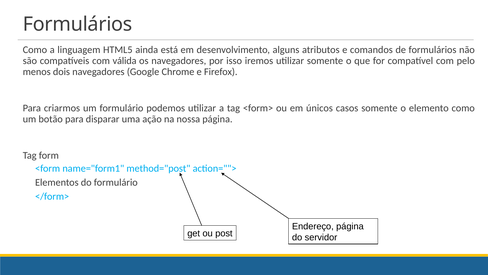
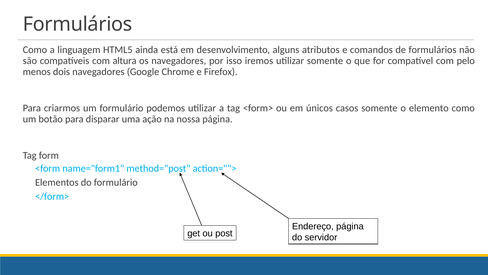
válida: válida -> altura
